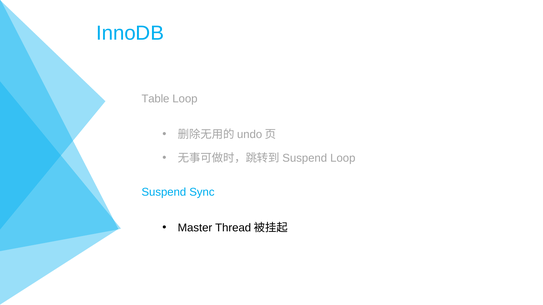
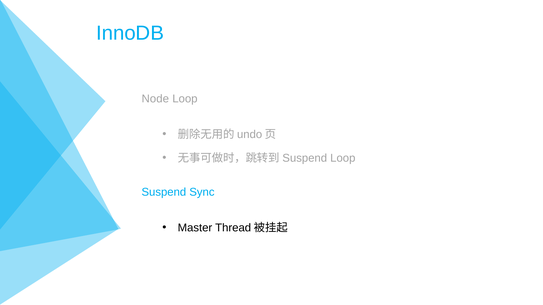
Table: Table -> Node
